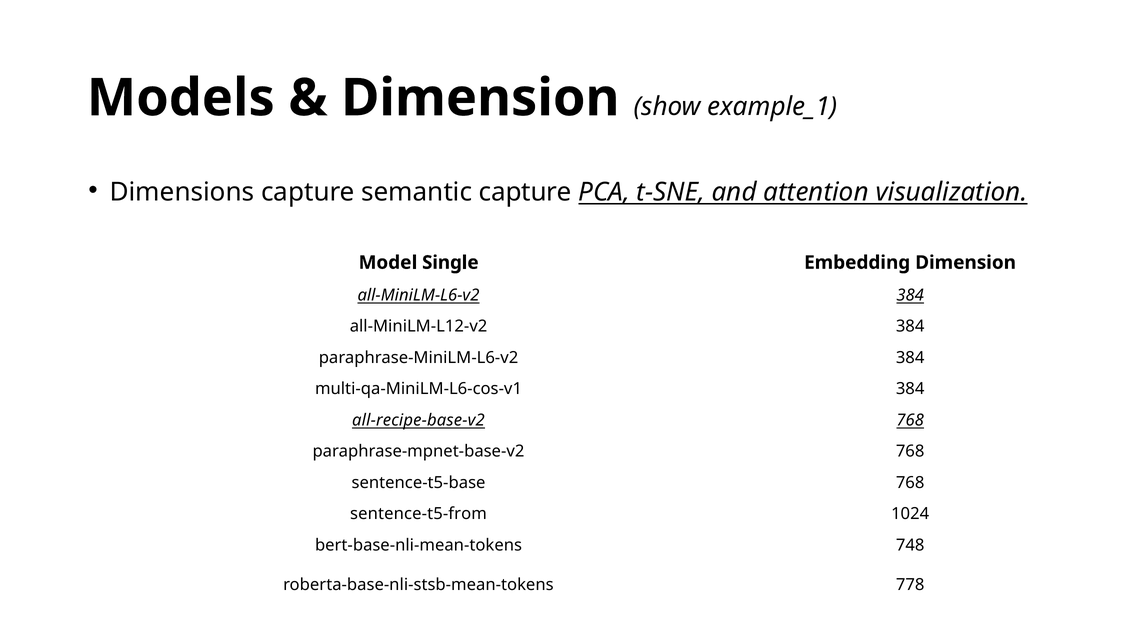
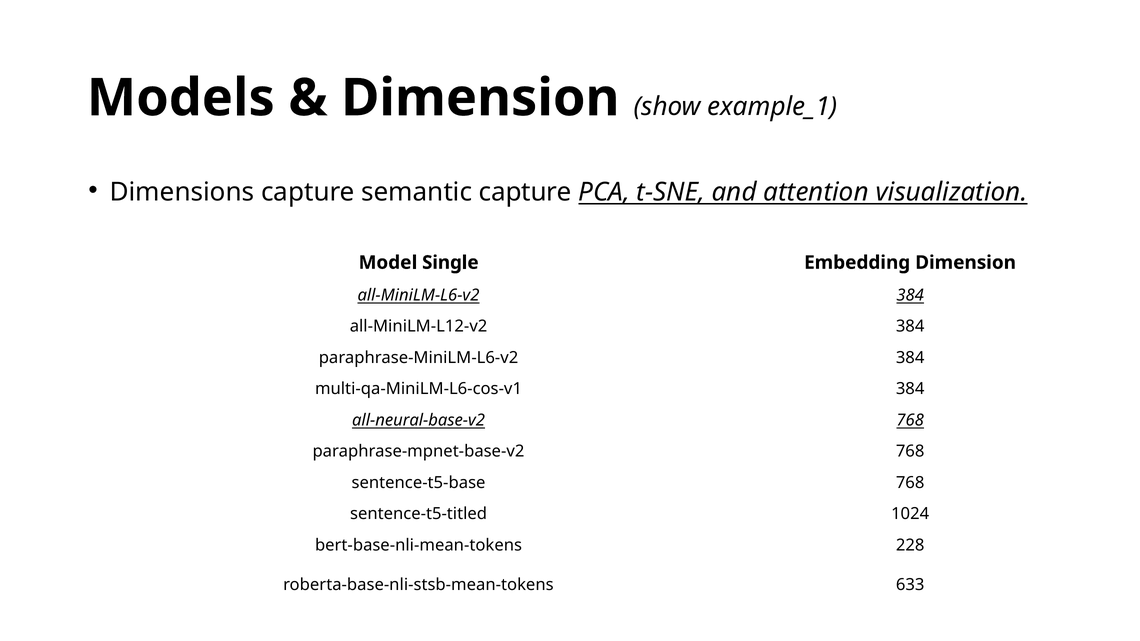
all-recipe-base-v2: all-recipe-base-v2 -> all-neural-base-v2
sentence-t5-from: sentence-t5-from -> sentence-t5-titled
748: 748 -> 228
778: 778 -> 633
